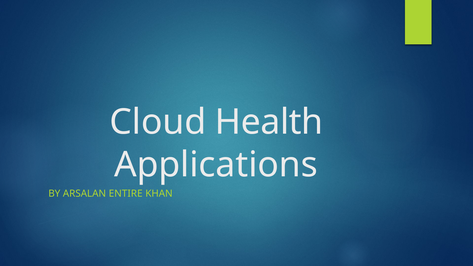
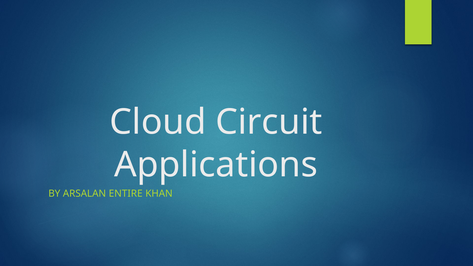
Health: Health -> Circuit
